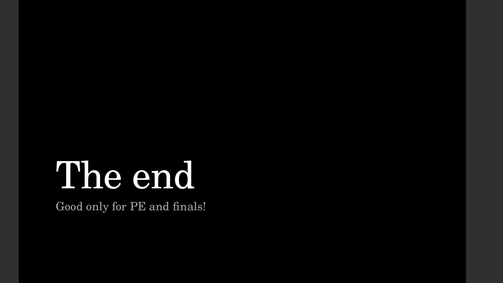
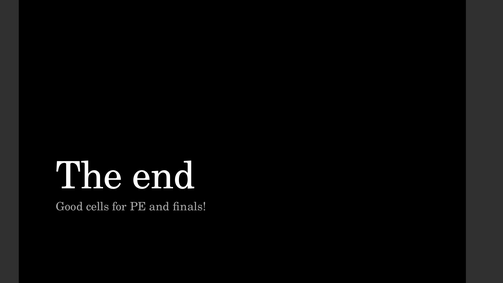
only: only -> cells
